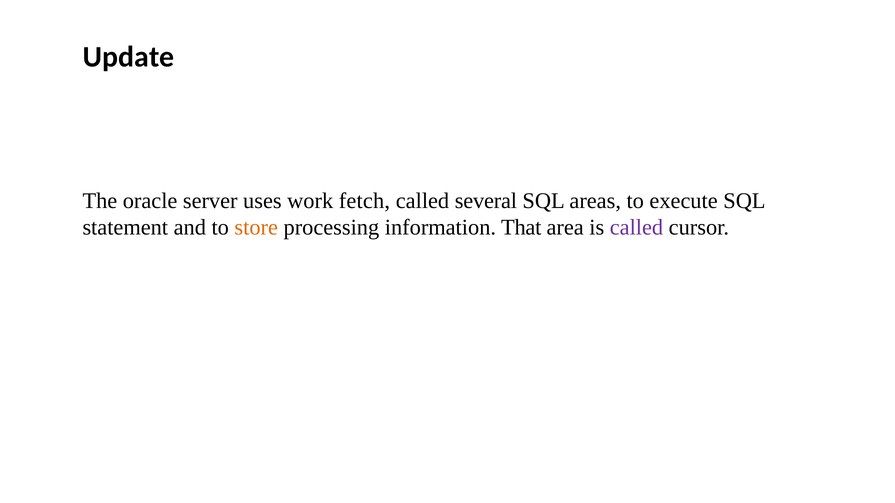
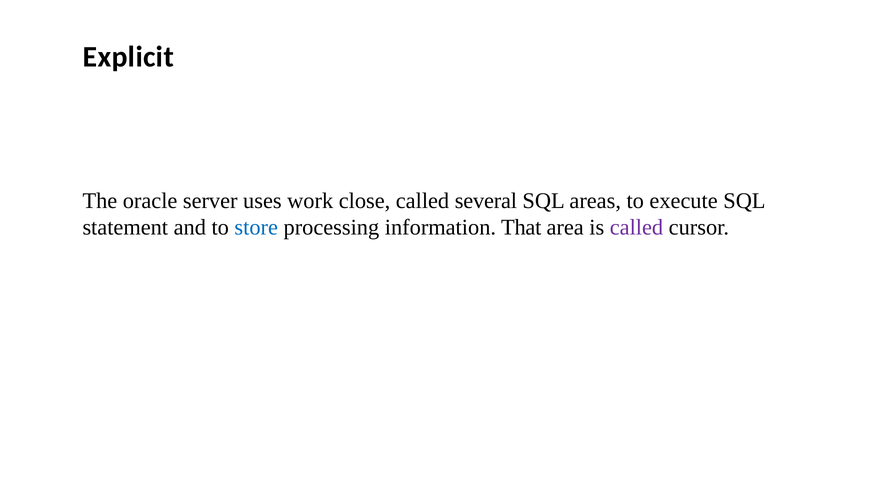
Update: Update -> Explicit
fetch: fetch -> close
store colour: orange -> blue
